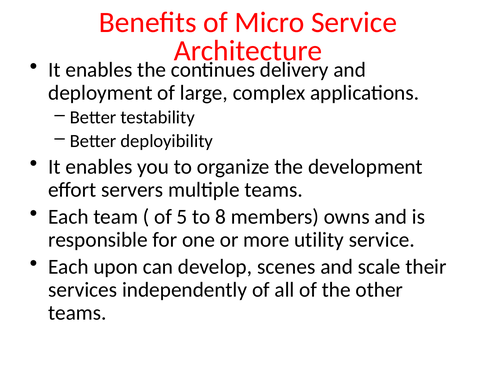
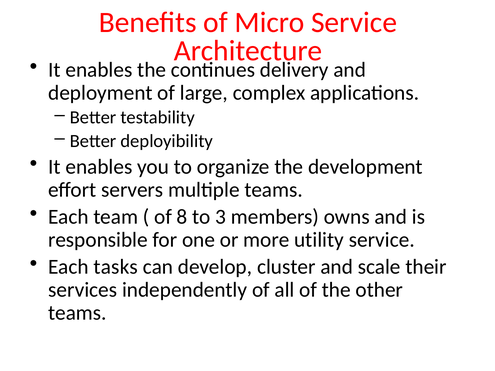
5: 5 -> 8
8: 8 -> 3
upon: upon -> tasks
scenes: scenes -> cluster
